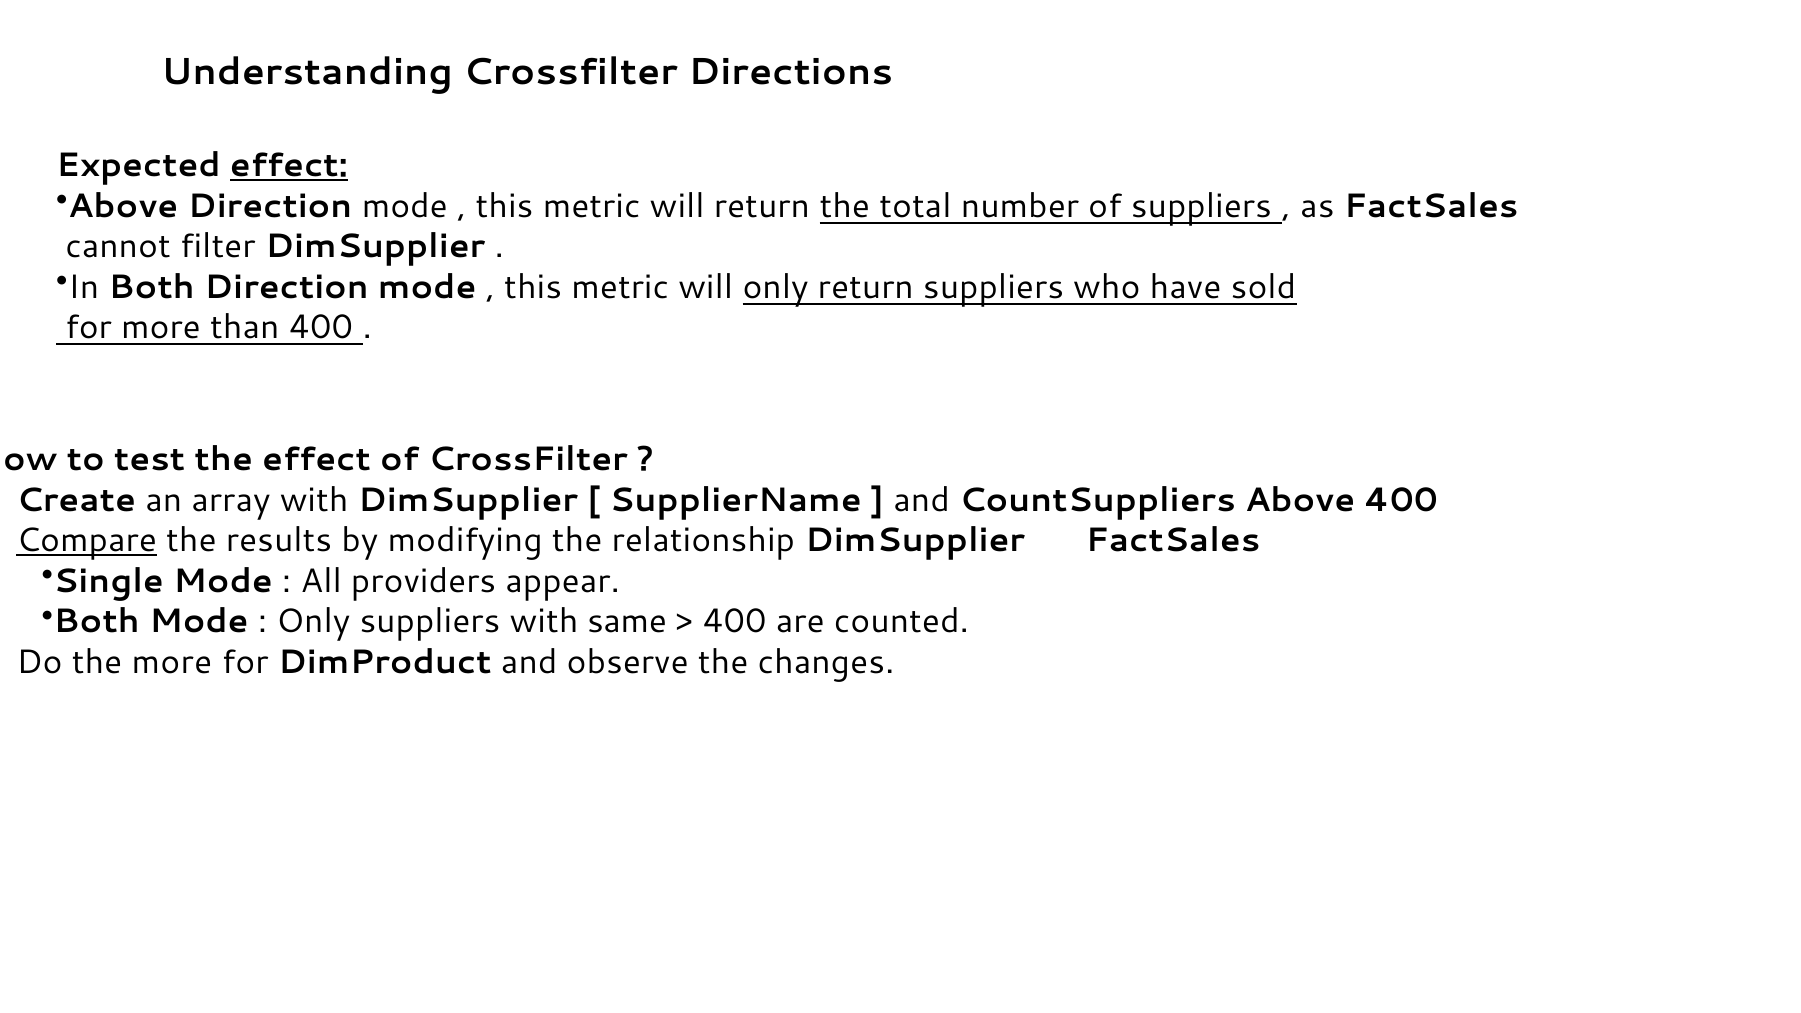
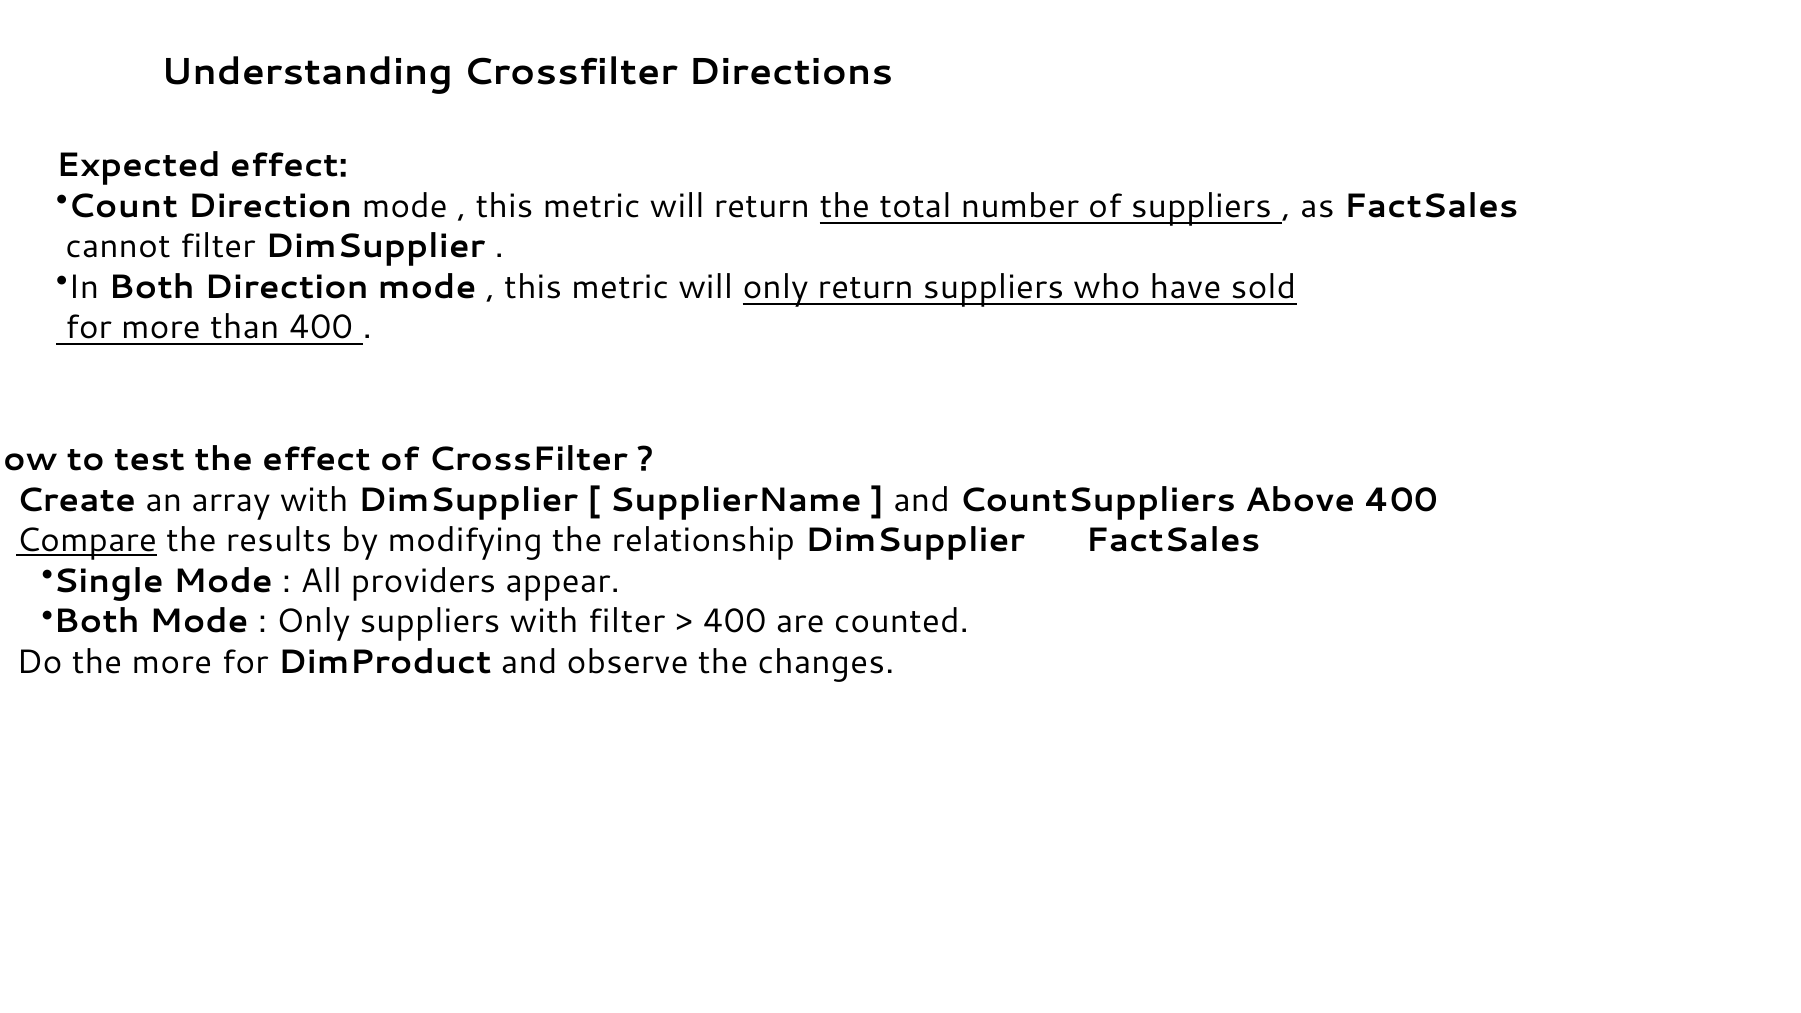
effect at (289, 165) underline: present -> none
Above at (123, 206): Above -> Count
with same: same -> filter
